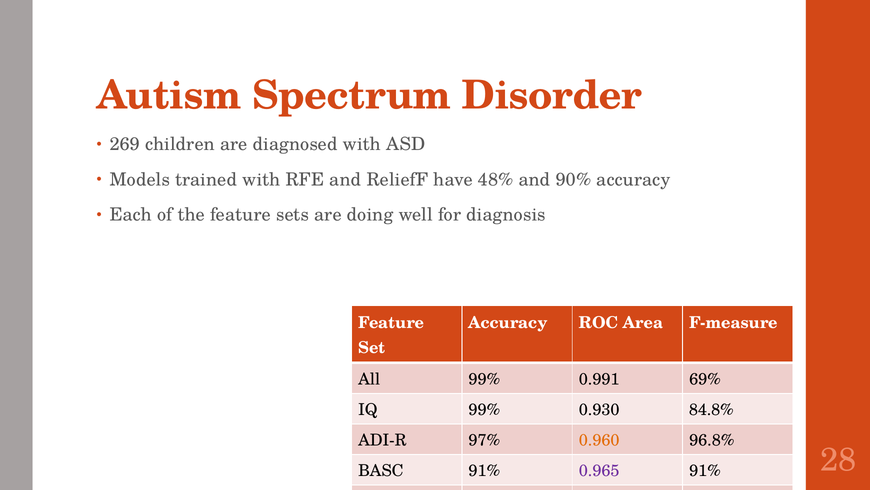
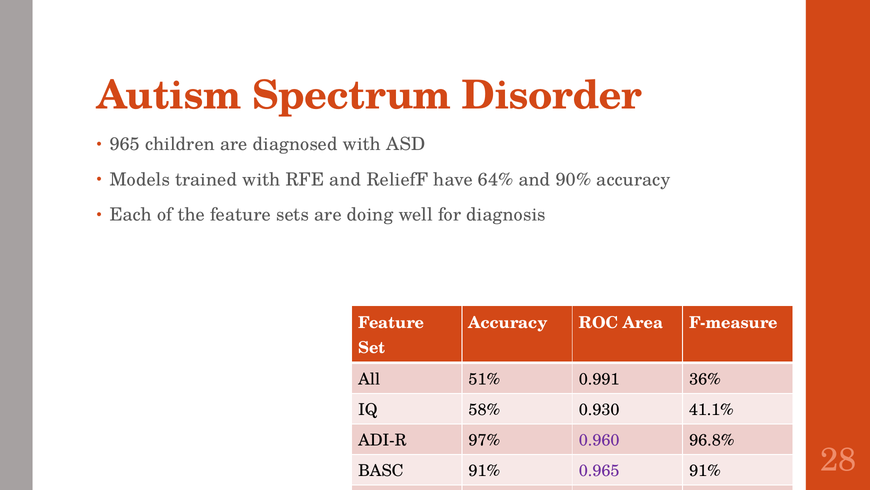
269: 269 -> 965
48%: 48% -> 64%
All 99%: 99% -> 51%
69%: 69% -> 36%
IQ 99%: 99% -> 58%
84.8%: 84.8% -> 41.1%
0.960 colour: orange -> purple
